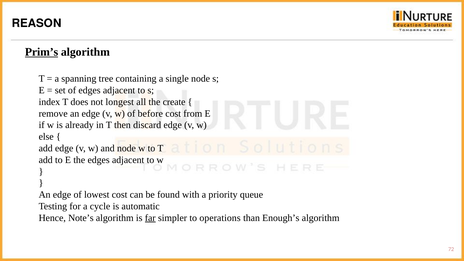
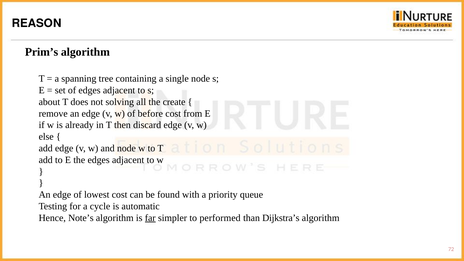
Prim’s underline: present -> none
index: index -> about
longest: longest -> solving
operations: operations -> performed
Enough’s: Enough’s -> Dijkstra’s
